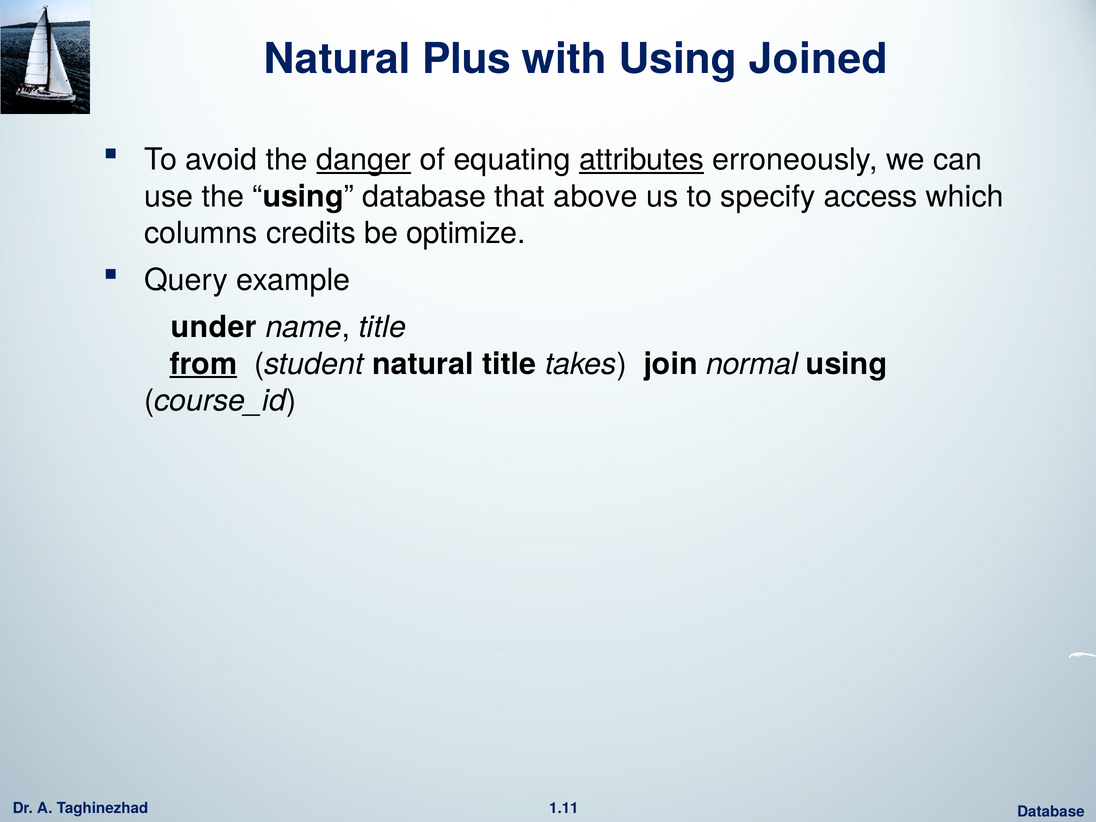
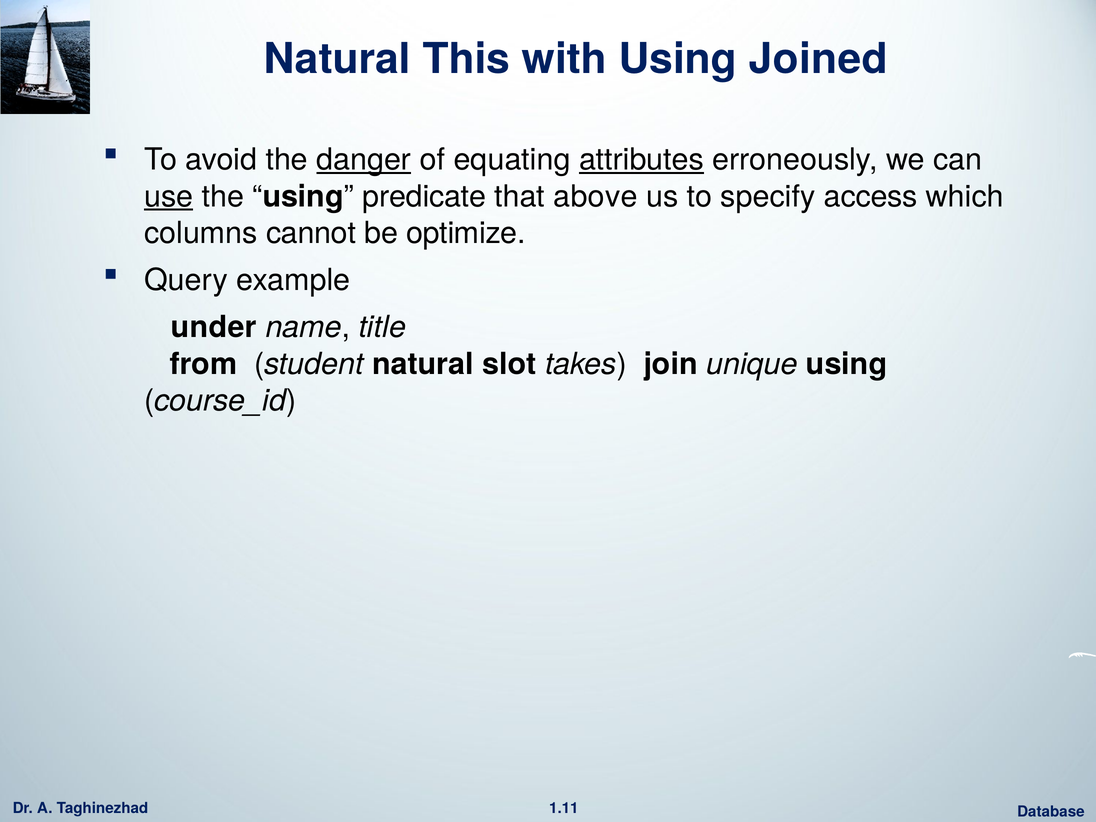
Plus: Plus -> This
use underline: none -> present
using database: database -> predicate
credits: credits -> cannot
from underline: present -> none
natural title: title -> slot
normal: normal -> unique
